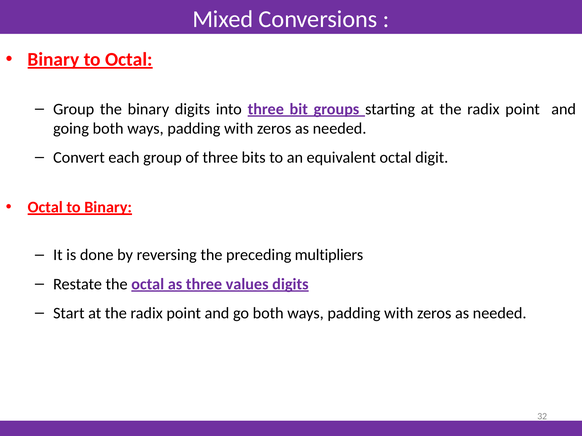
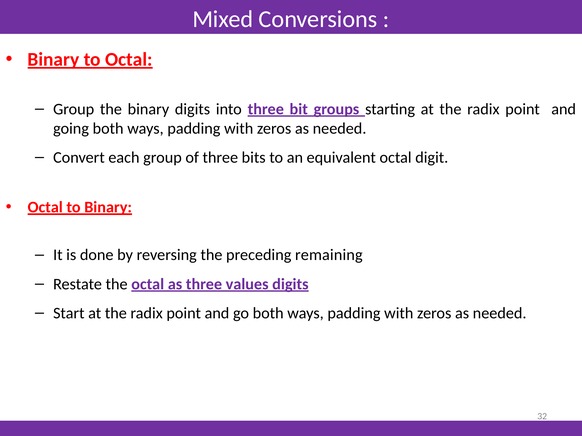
multipliers: multipliers -> remaining
